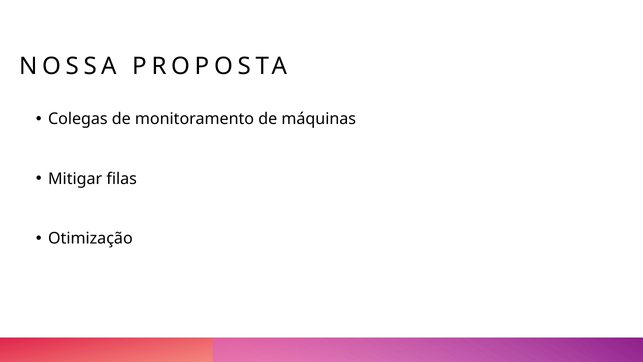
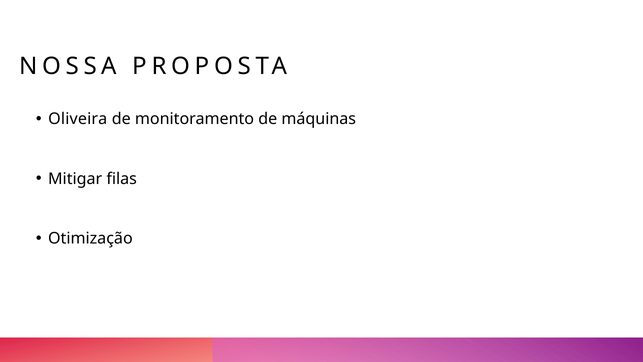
Colegas: Colegas -> Oliveira
